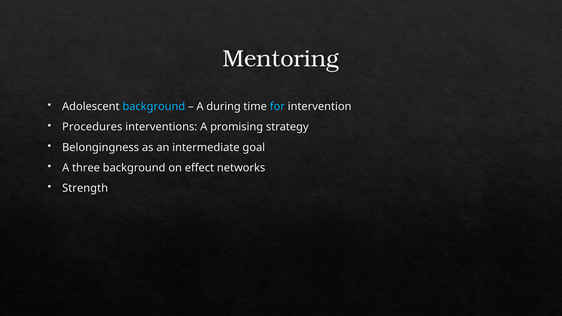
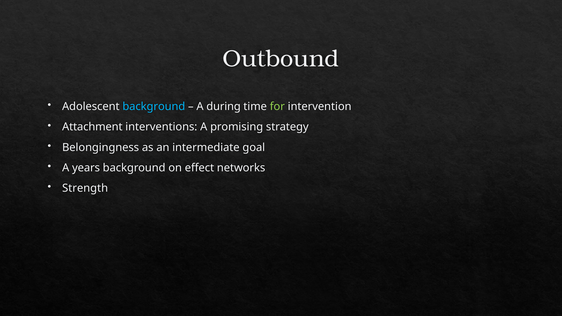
Mentoring: Mentoring -> Outbound
for colour: light blue -> light green
Procedures: Procedures -> Attachment
three: three -> years
